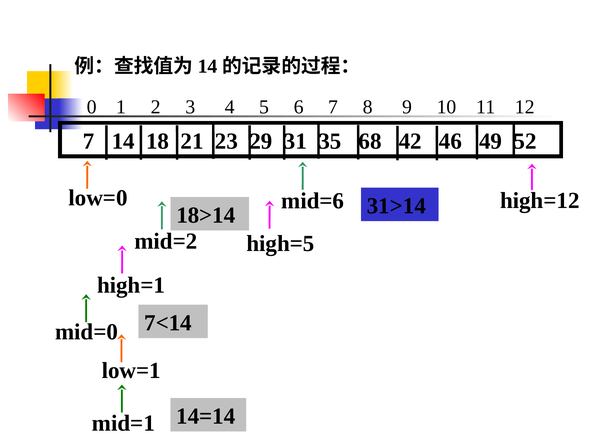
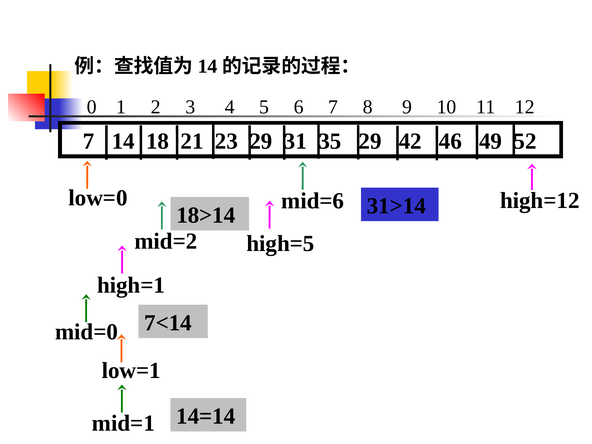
68 at (370, 141): 68 -> 29
